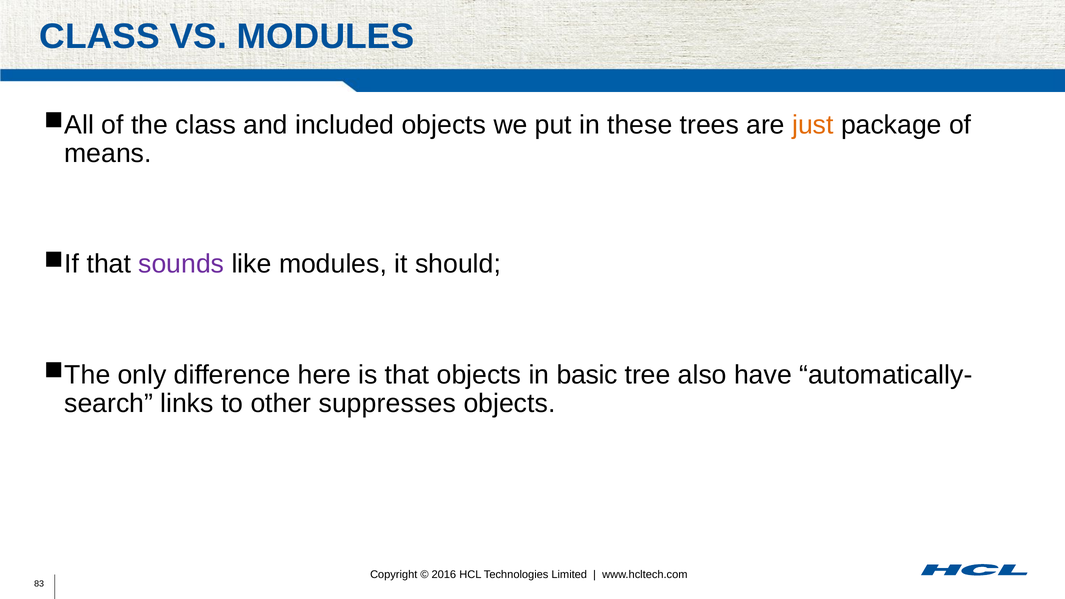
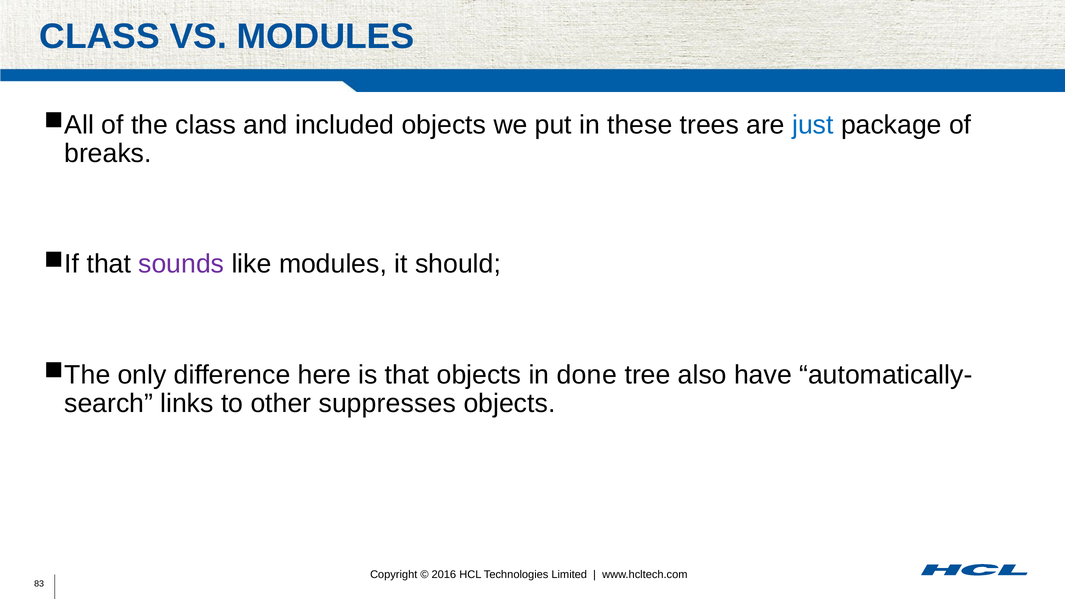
just colour: orange -> blue
means: means -> breaks
basic: basic -> done
